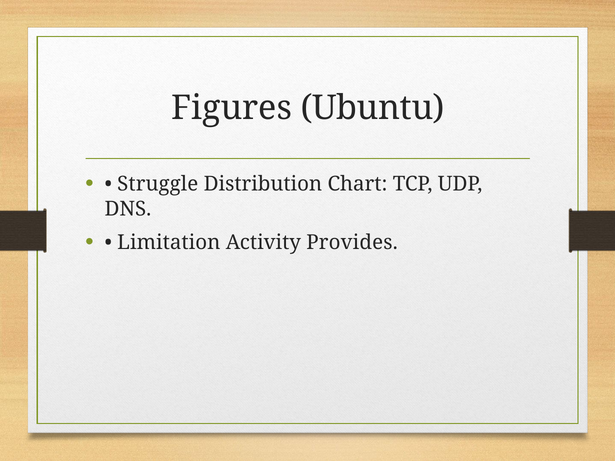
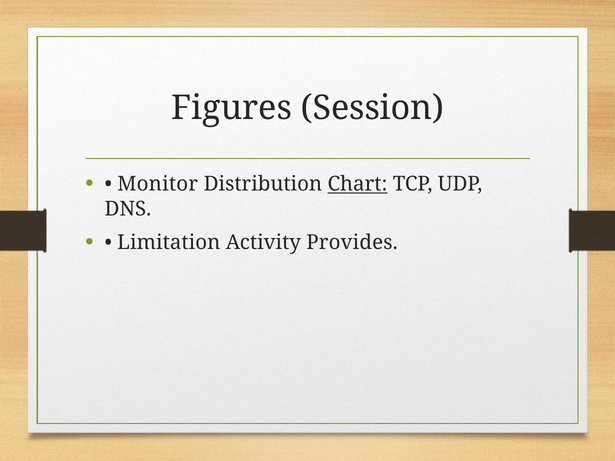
Ubuntu: Ubuntu -> Session
Struggle: Struggle -> Monitor
Chart underline: none -> present
